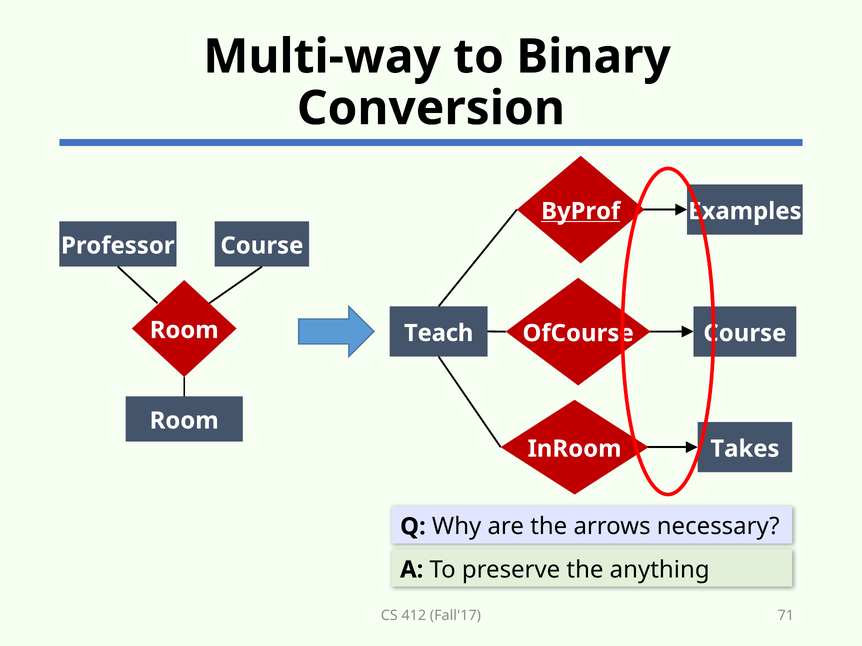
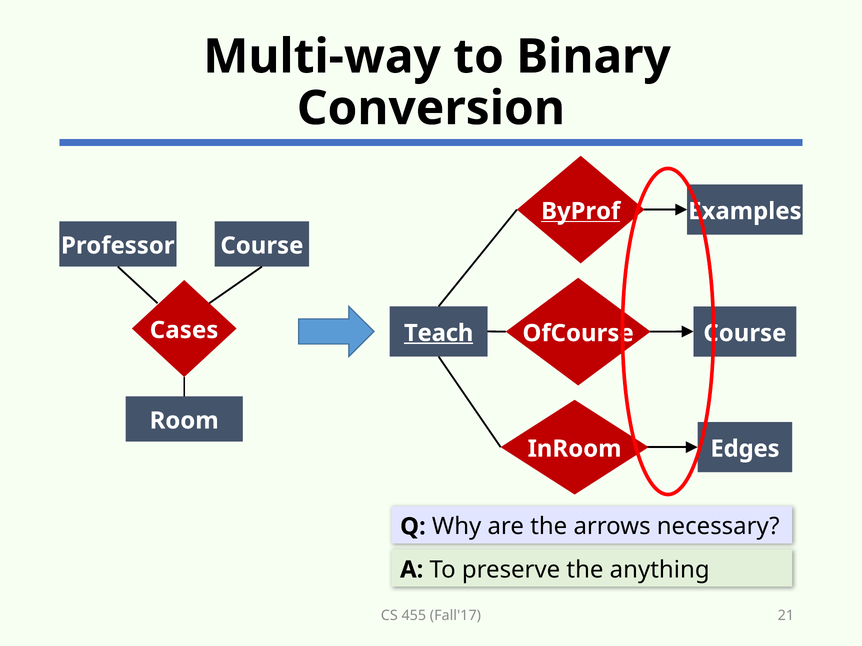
Room at (184, 330): Room -> Cases
Teach underline: none -> present
Takes: Takes -> Edges
412: 412 -> 455
71: 71 -> 21
